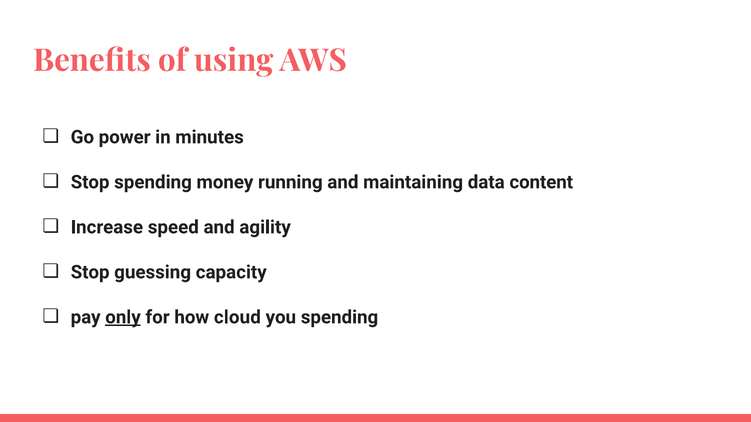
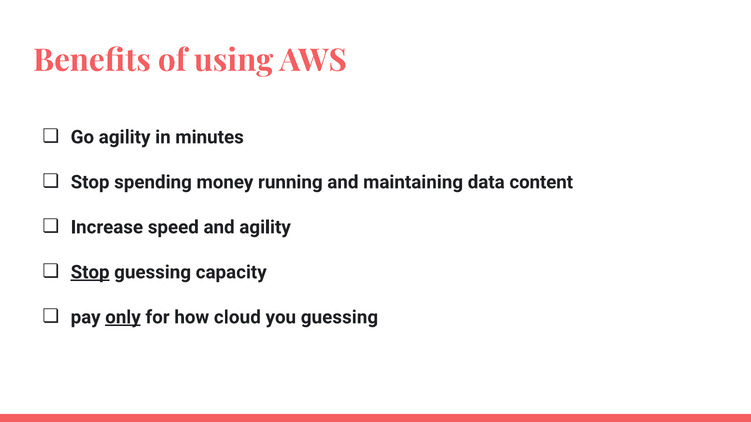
Go power: power -> agility
Stop at (90, 272) underline: none -> present
you spending: spending -> guessing
